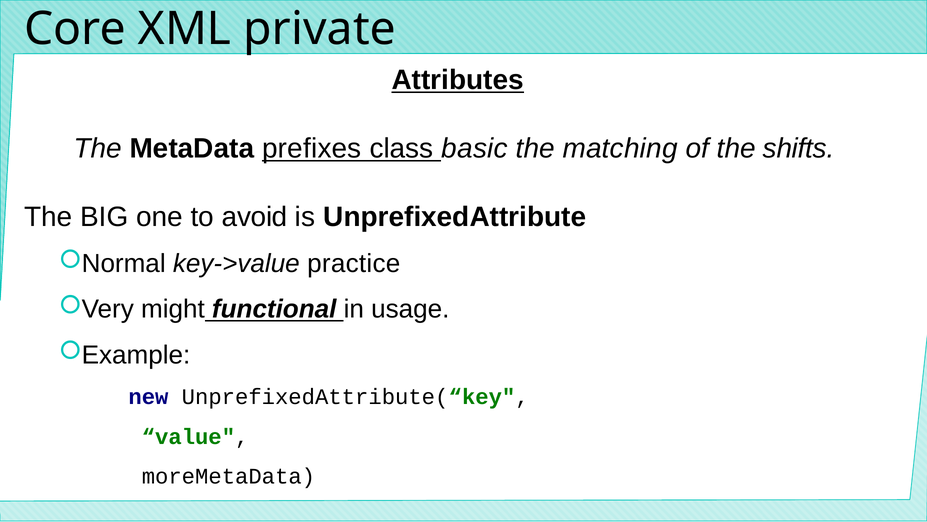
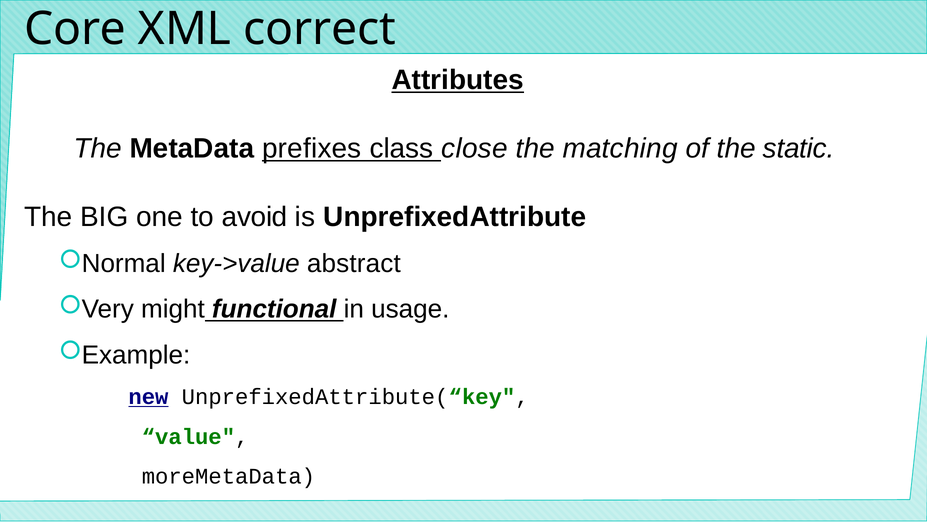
private: private -> correct
basic: basic -> close
shifts: shifts -> static
practice: practice -> abstract
new underline: none -> present
